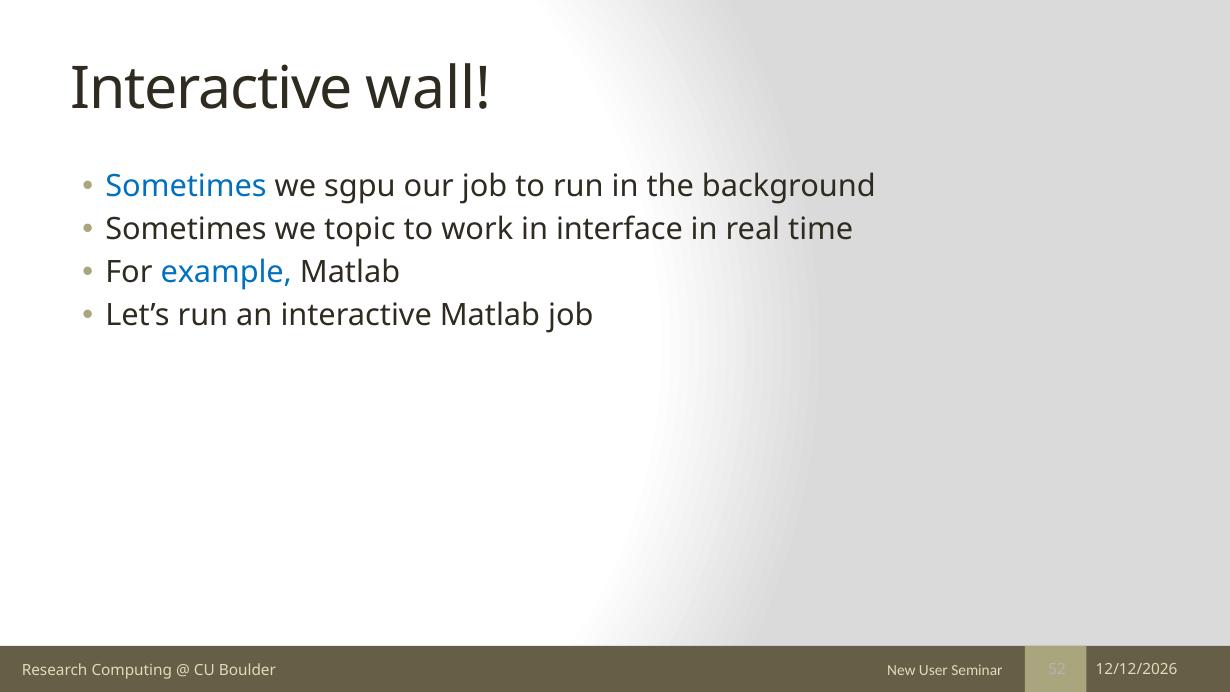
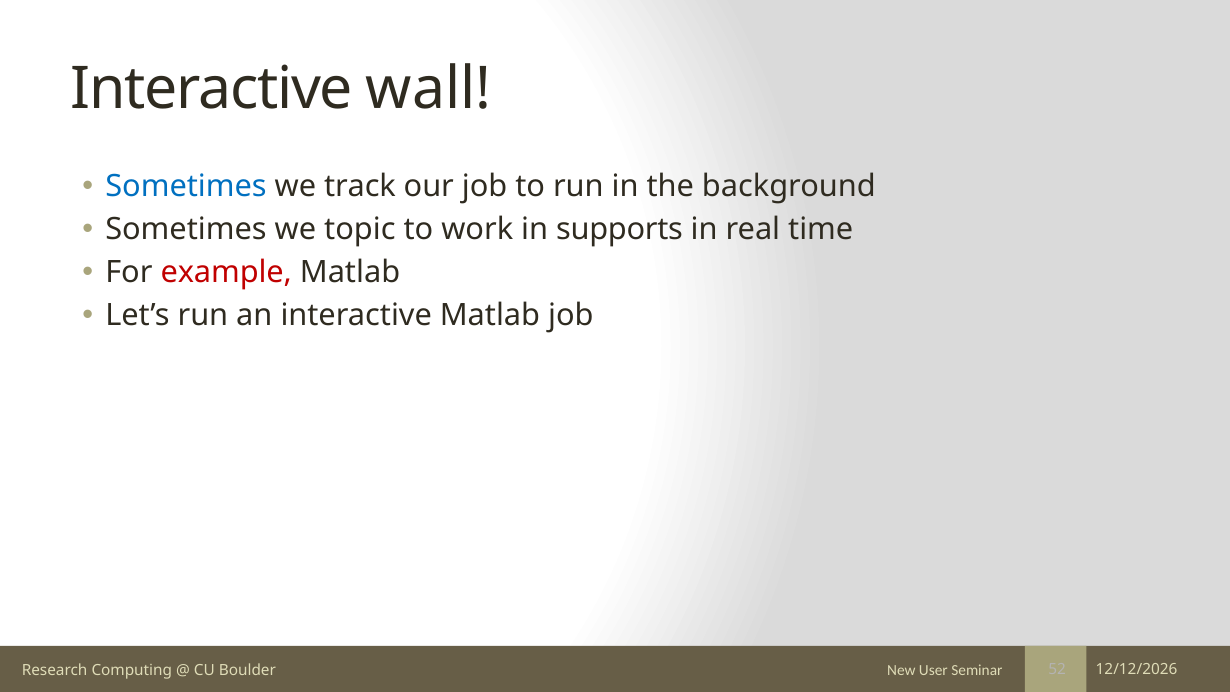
sgpu: sgpu -> track
interface: interface -> supports
example colour: blue -> red
